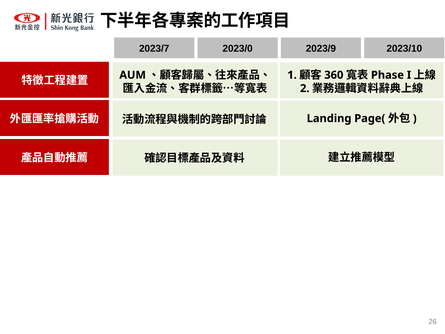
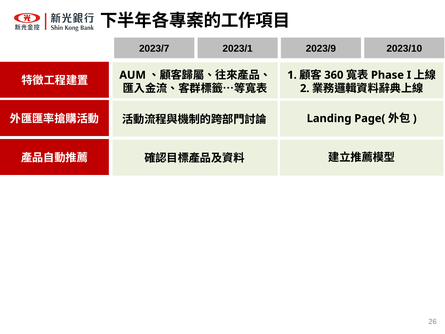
2023/0: 2023/0 -> 2023/1
